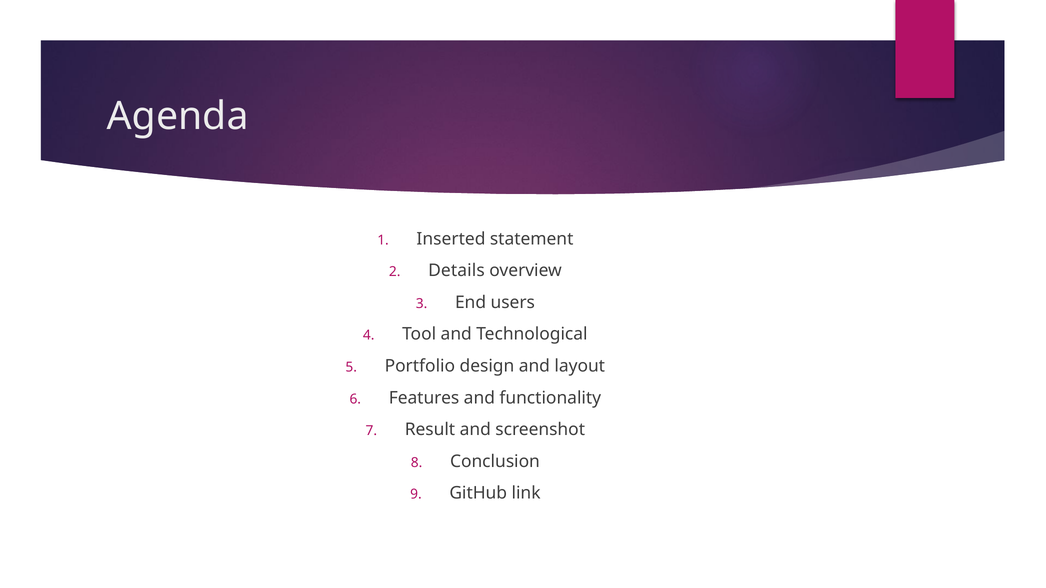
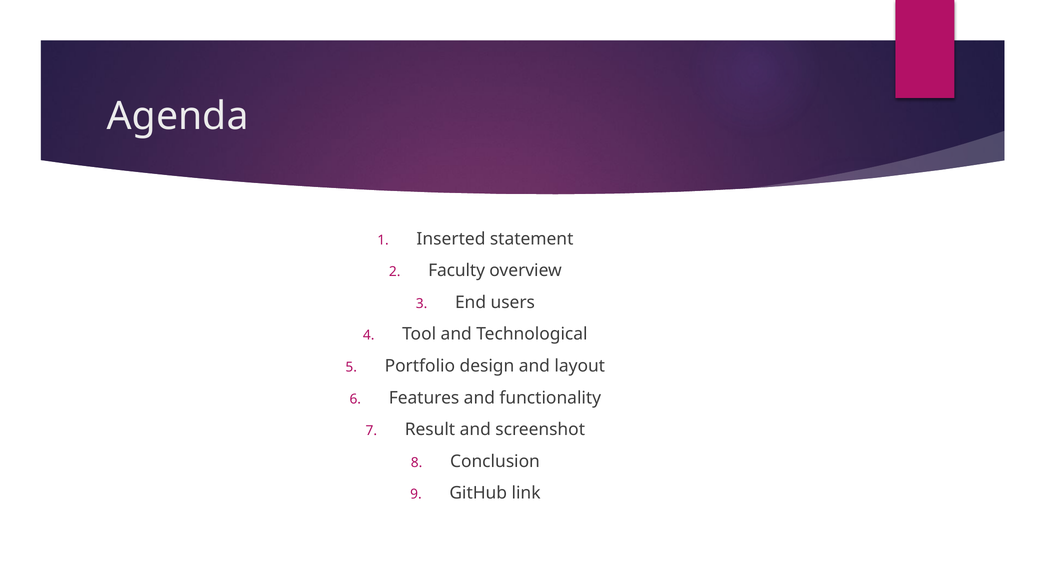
Details: Details -> Faculty
